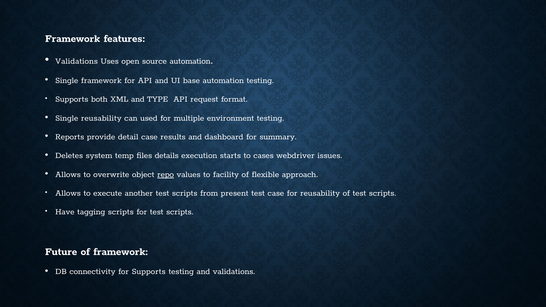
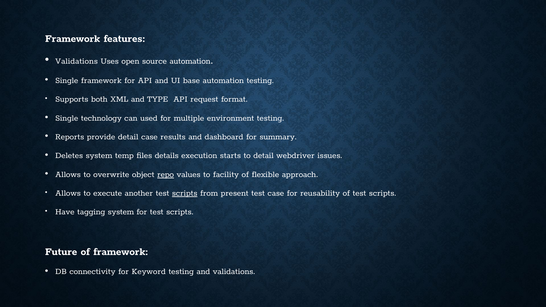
Single reusability: reusability -> technology
to cases: cases -> detail
scripts at (185, 193) underline: none -> present
tagging scripts: scripts -> system
for Supports: Supports -> Keyword
